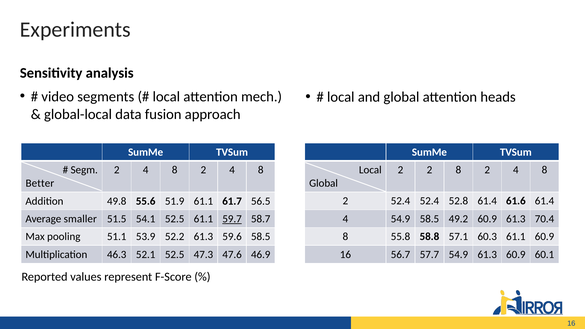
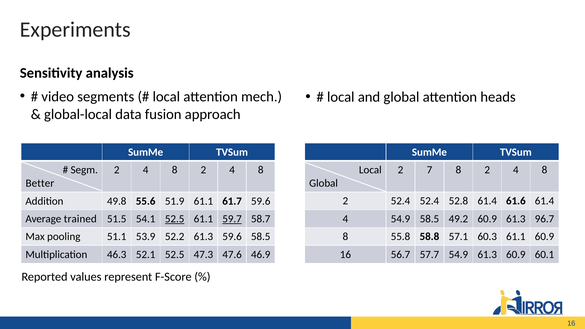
2 2: 2 -> 7
61.7 56.5: 56.5 -> 59.6
70.4: 70.4 -> 96.7
smaller: smaller -> trained
52.5 at (175, 219) underline: none -> present
